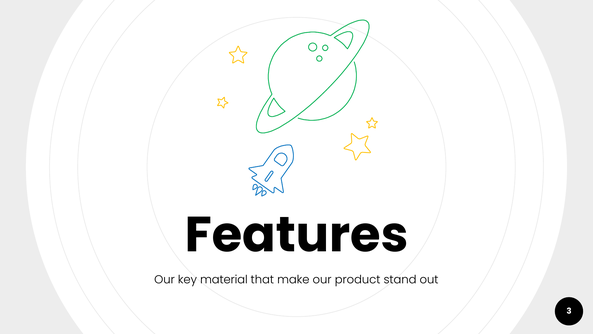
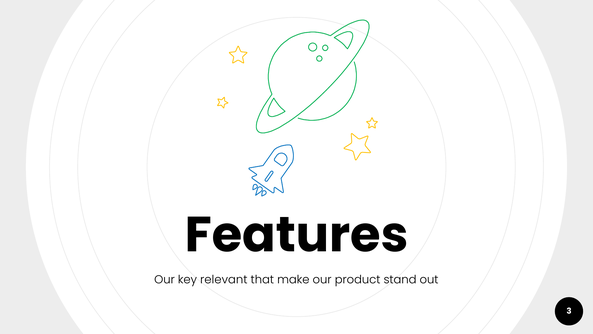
material: material -> relevant
